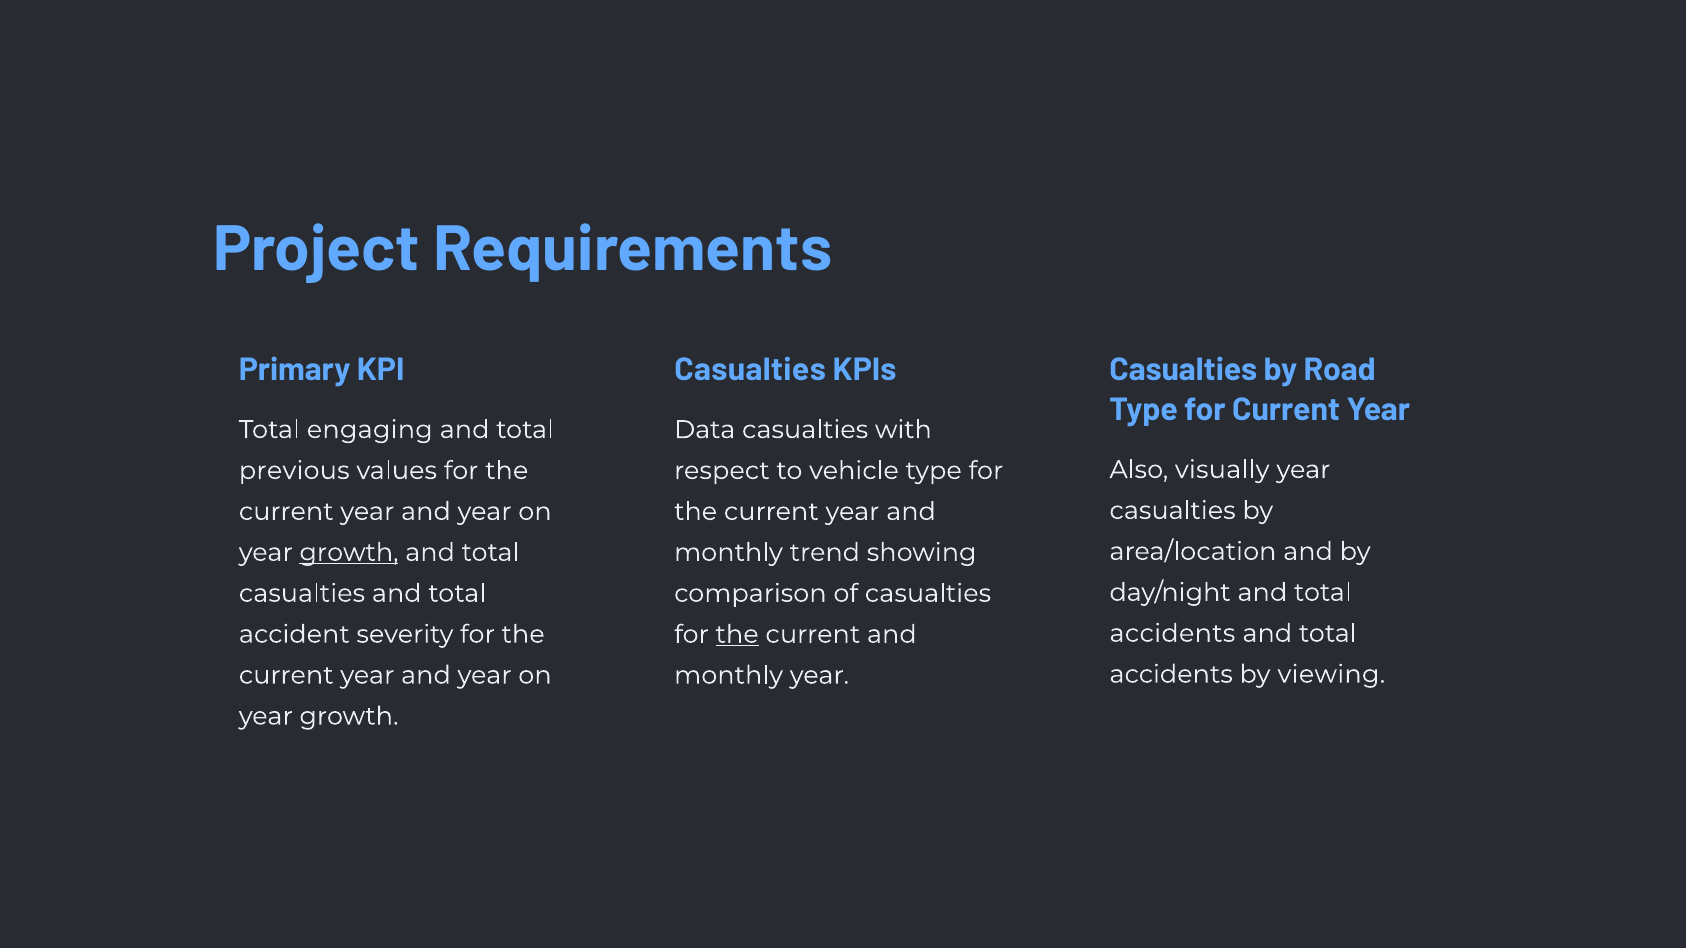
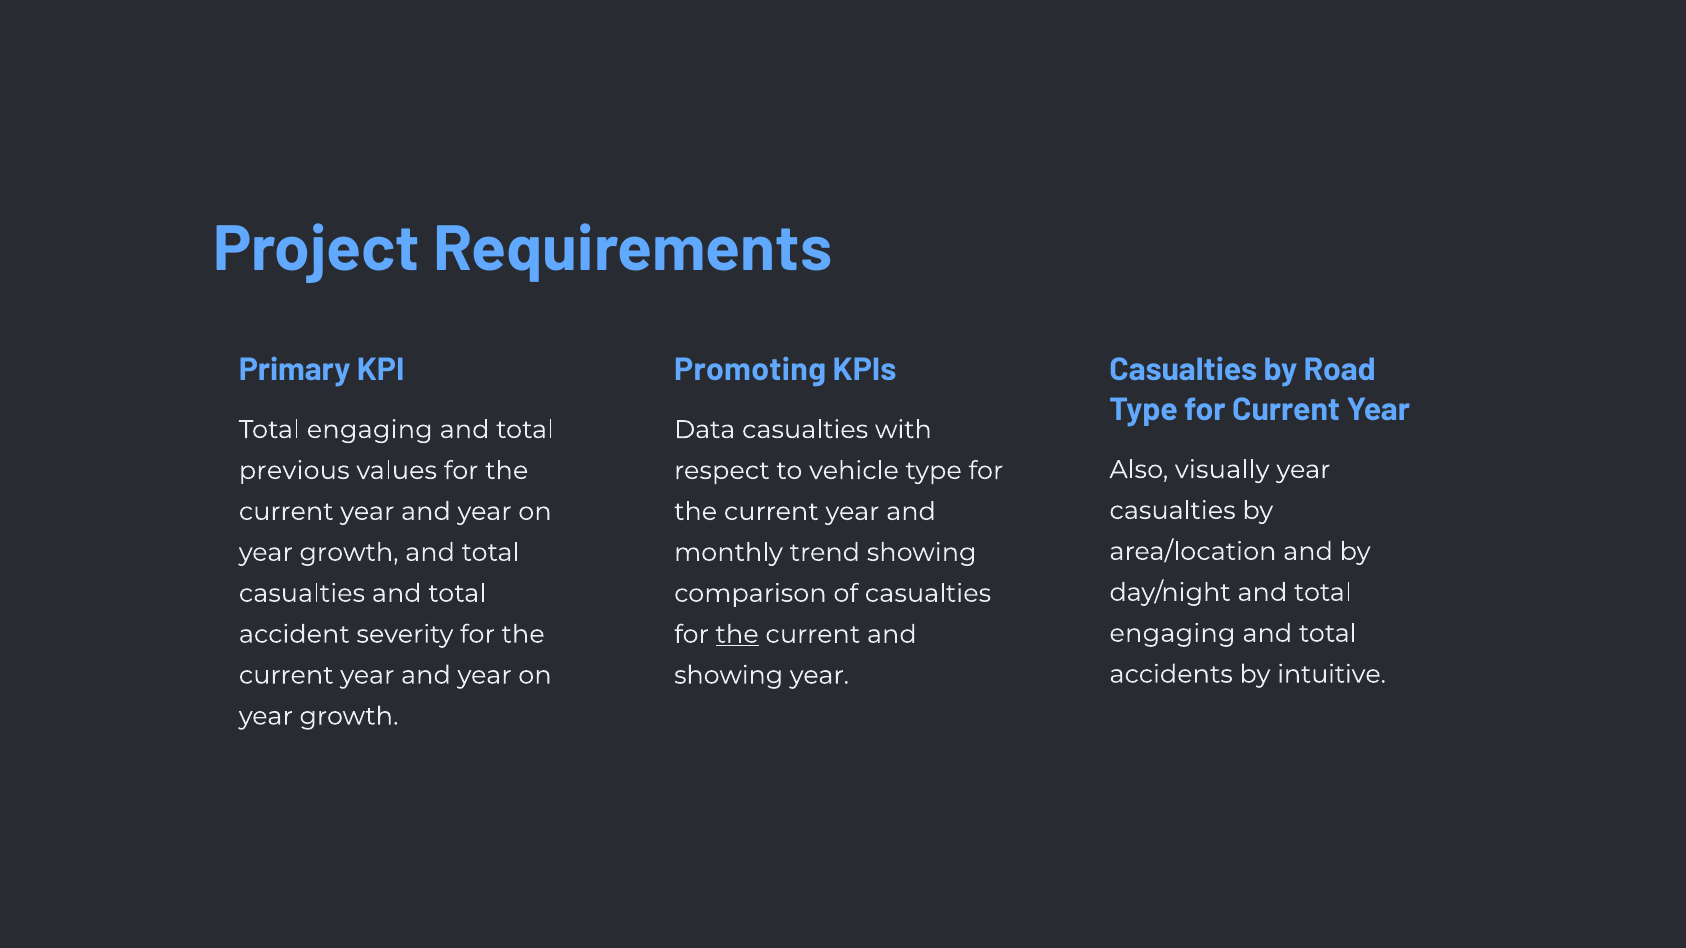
Casualties at (750, 370): Casualties -> Promoting
growth at (349, 553) underline: present -> none
accidents at (1172, 634): accidents -> engaging
viewing: viewing -> intuitive
monthly at (729, 676): monthly -> showing
